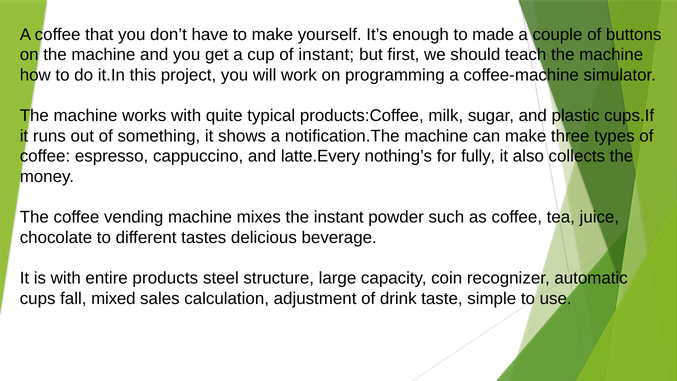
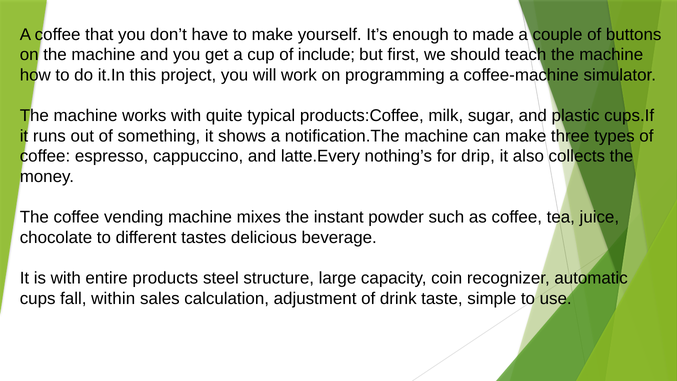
of instant: instant -> include
fully: fully -> drip
mixed: mixed -> within
